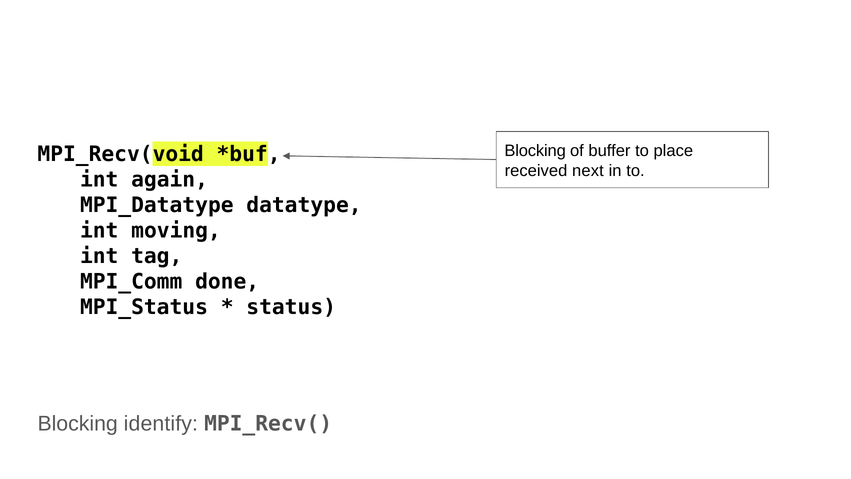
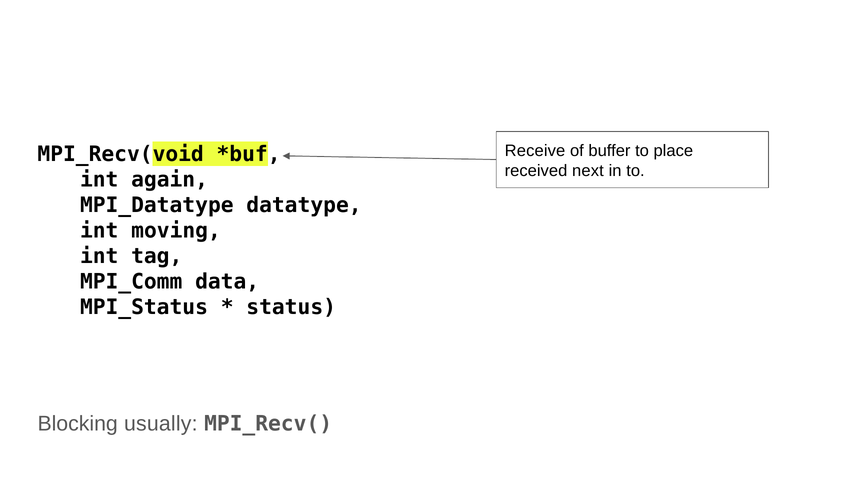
Blocking at (535, 151): Blocking -> Receive
done: done -> data
identify: identify -> usually
